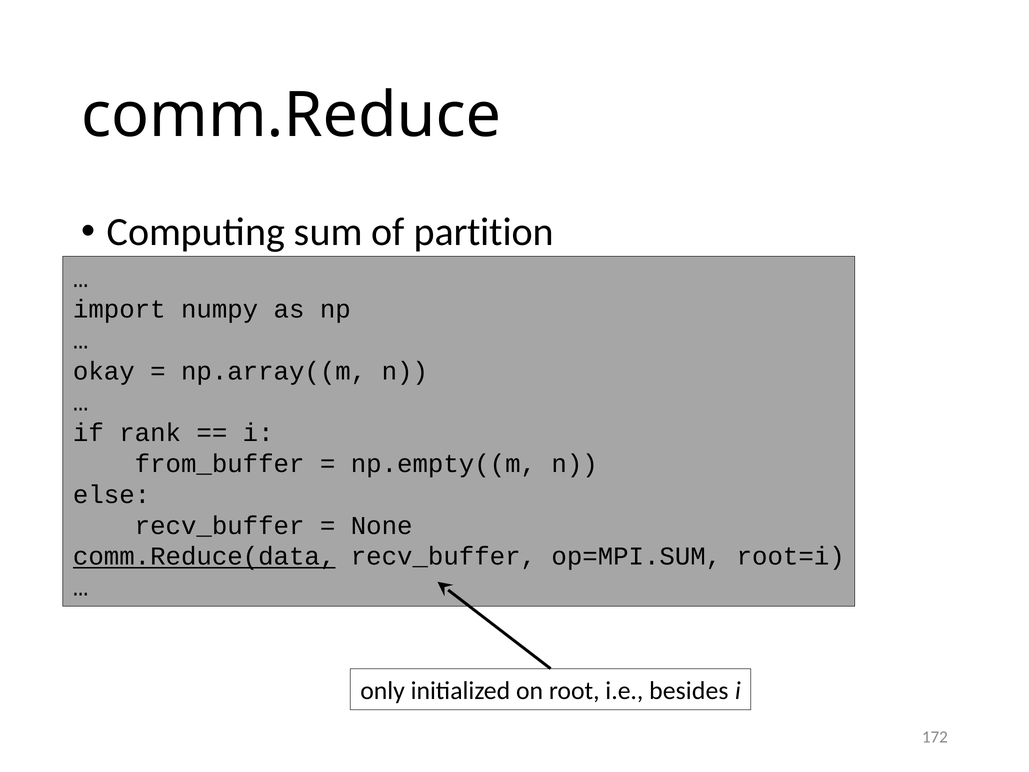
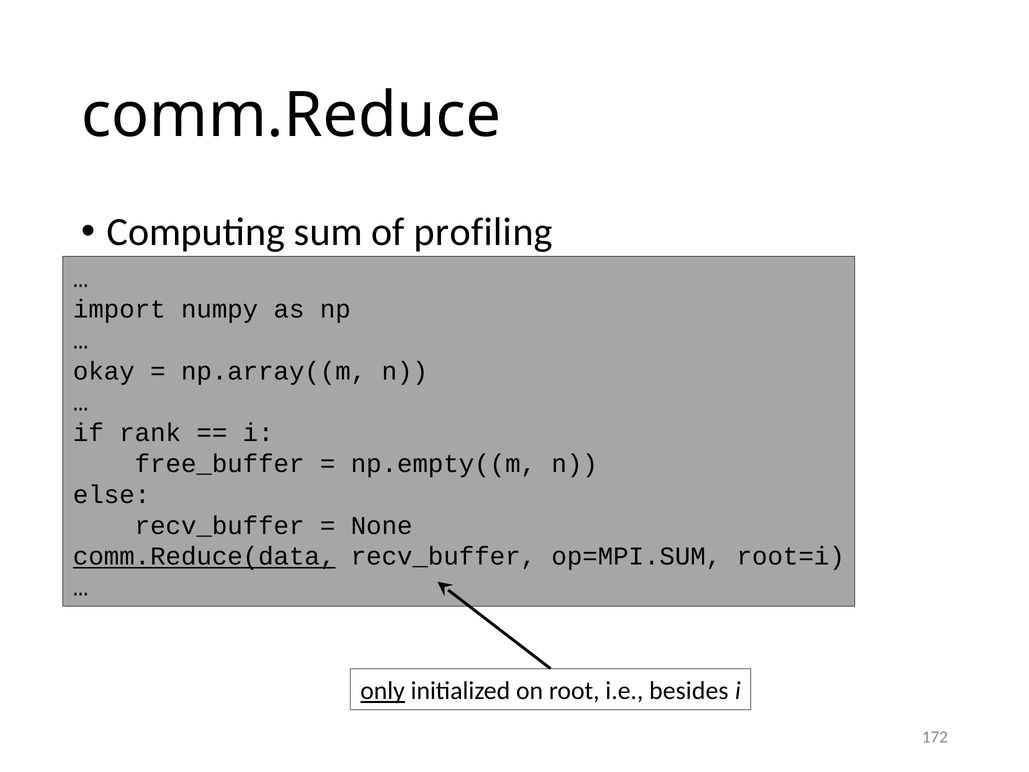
partition: partition -> profiling
from_buffer: from_buffer -> free_buffer
only underline: none -> present
